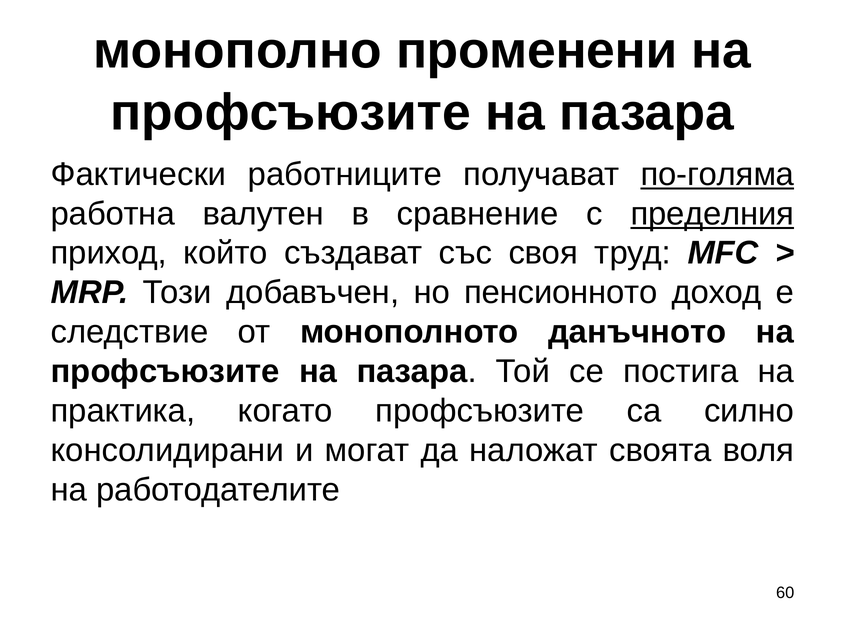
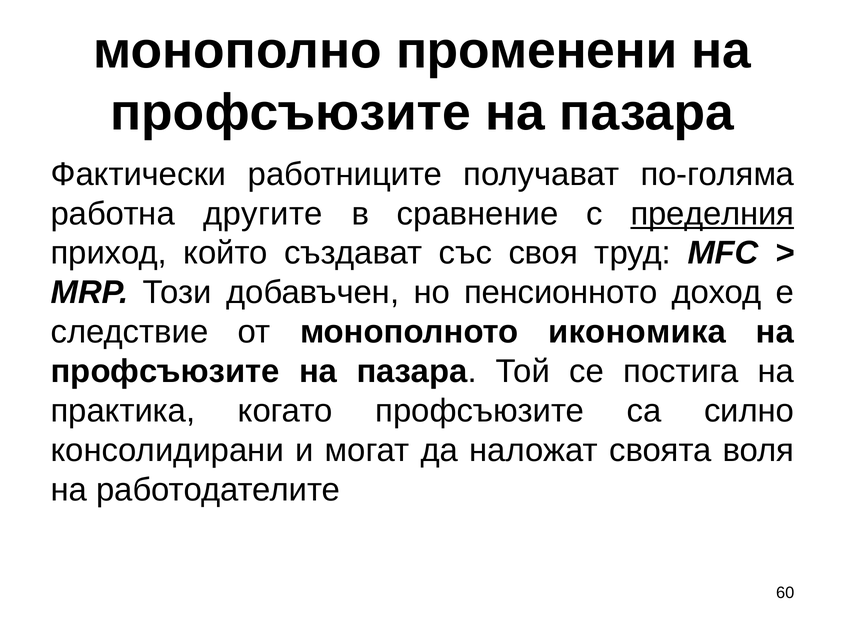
по-голяма underline: present -> none
валутен: валутен -> другите
данъчното: данъчното -> икономика
